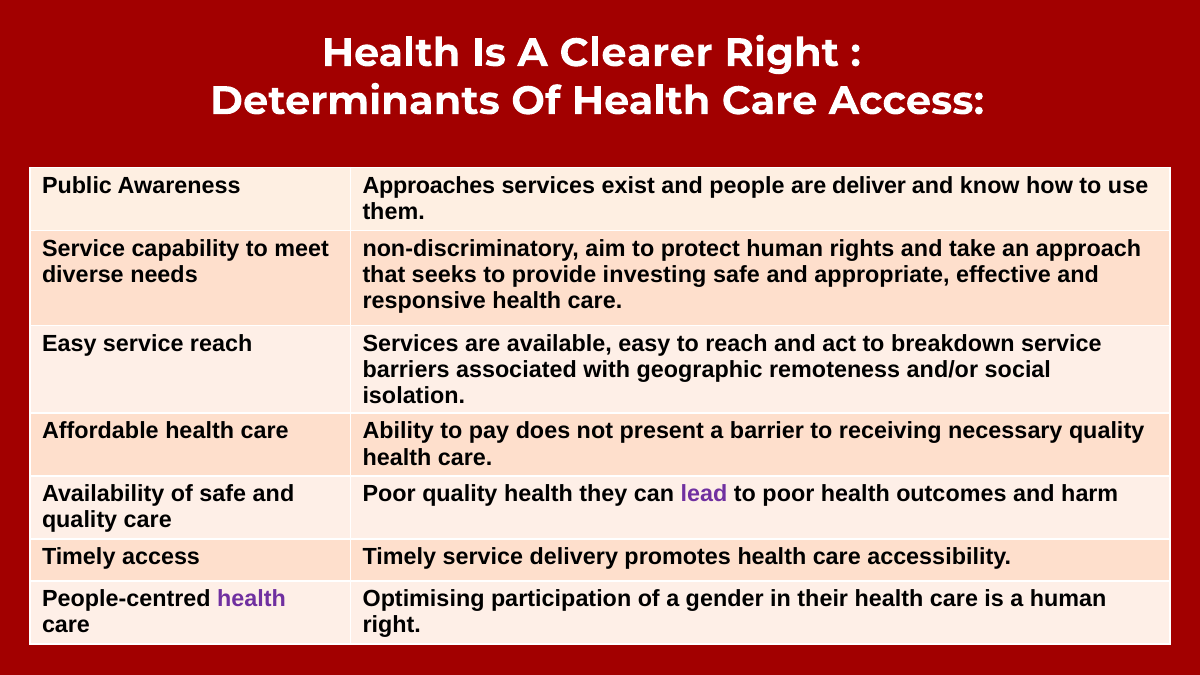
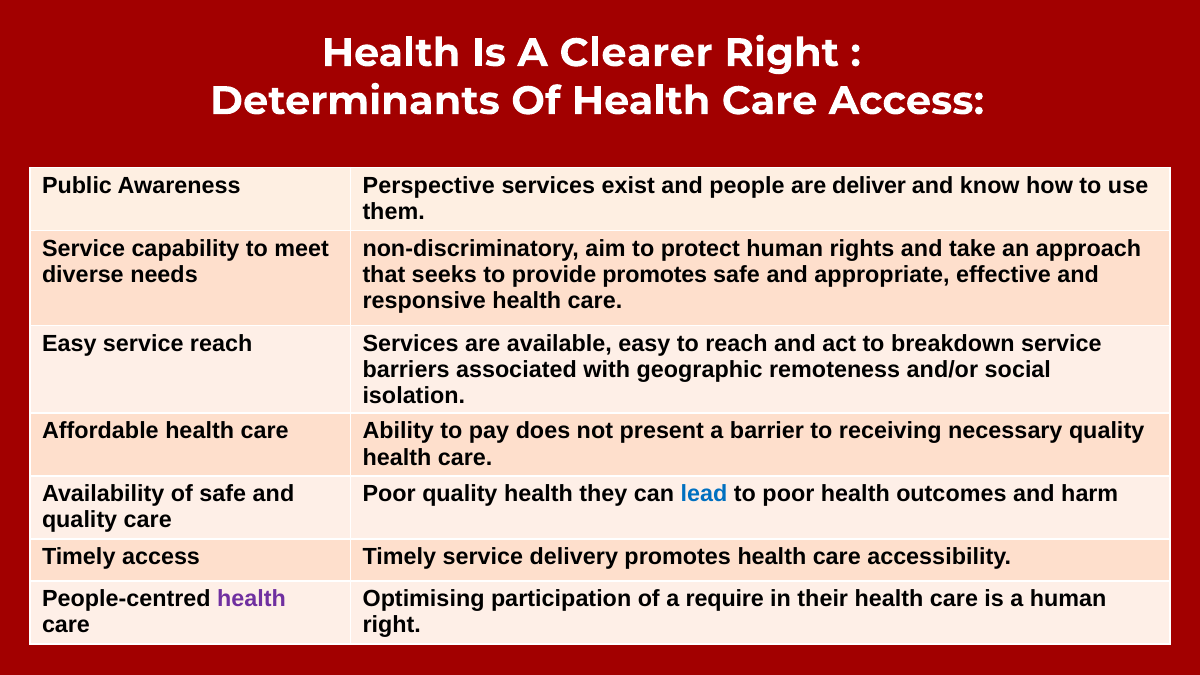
Approaches: Approaches -> Perspective
provide investing: investing -> promotes
lead colour: purple -> blue
gender: gender -> require
